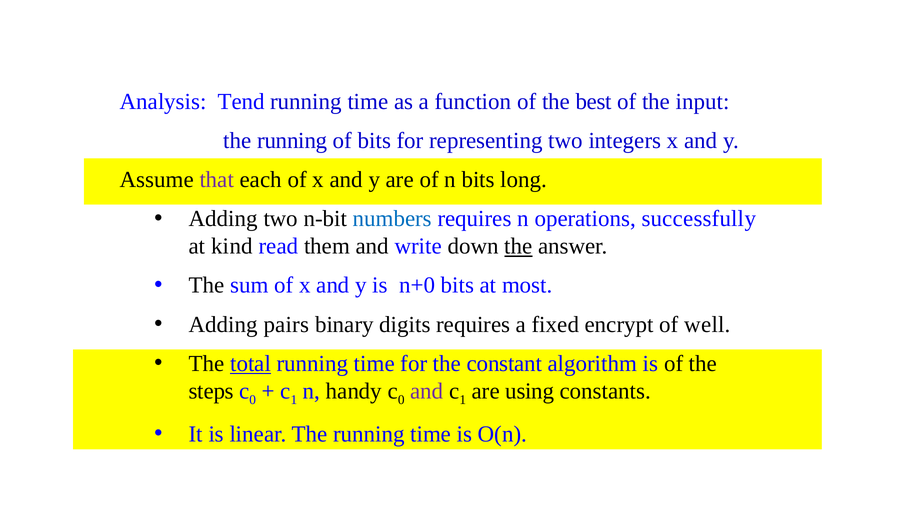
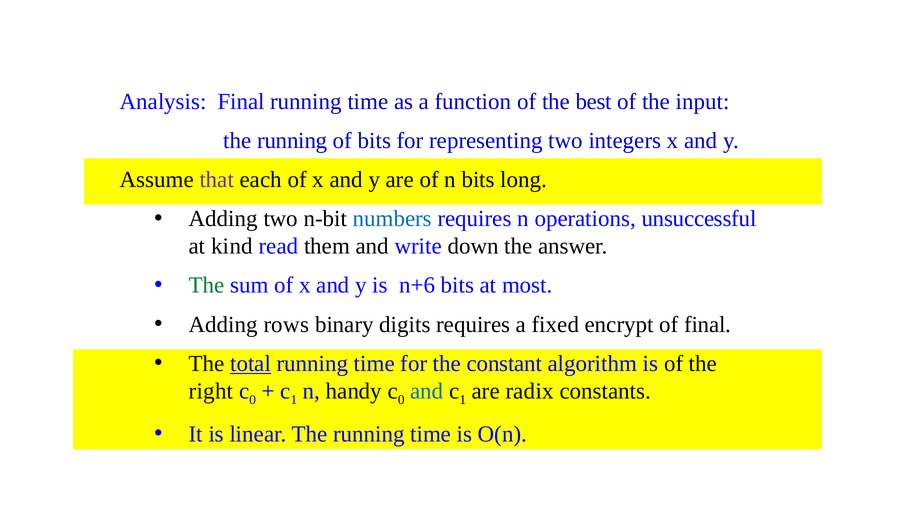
Analysis Tend: Tend -> Final
successfully: successfully -> unsuccessful
the at (518, 246) underline: present -> none
The at (207, 285) colour: black -> green
n+0: n+0 -> n+6
pairs: pairs -> rows
of well: well -> final
steps: steps -> right
and at (427, 391) colour: purple -> blue
using: using -> radix
